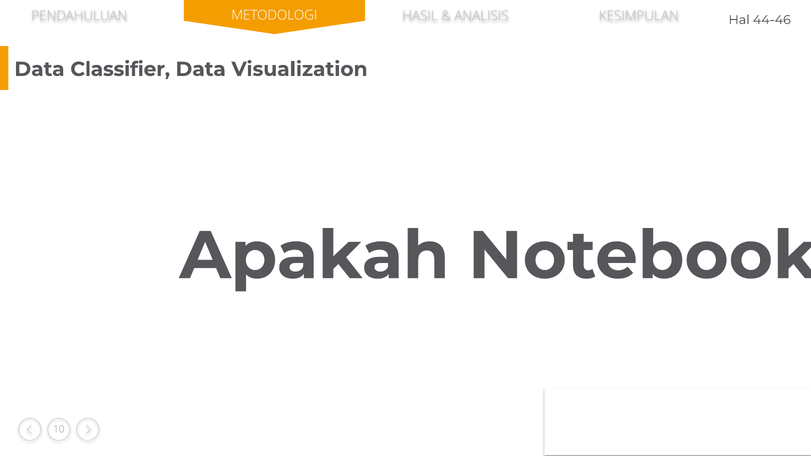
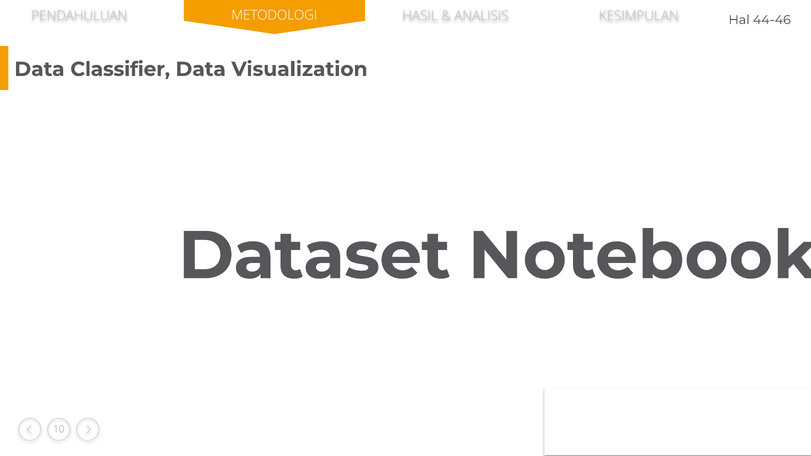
Apakah: Apakah -> Dataset
